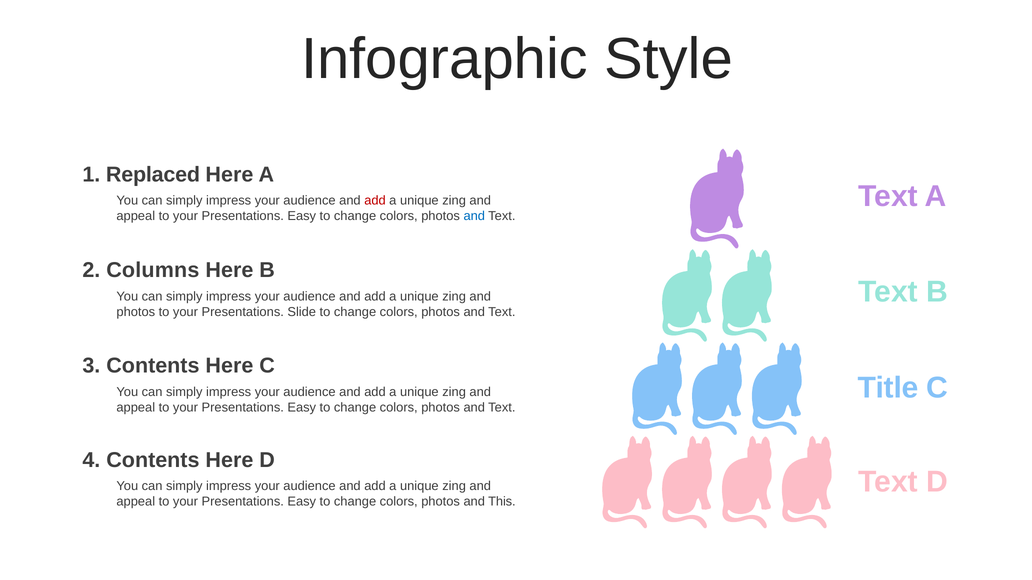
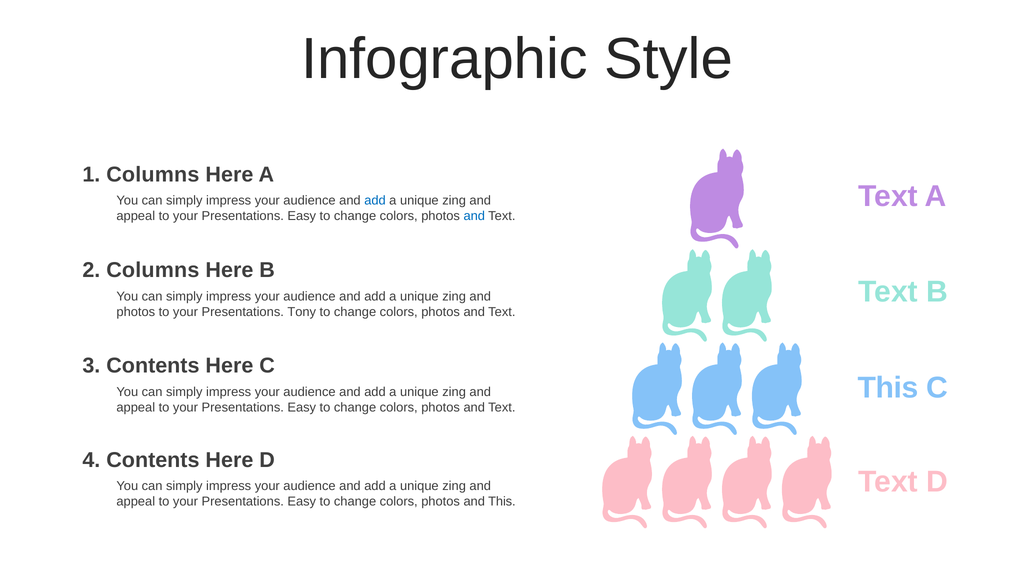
1 Replaced: Replaced -> Columns
add at (375, 201) colour: red -> blue
Slide: Slide -> Tony
Title at (888, 388): Title -> This
